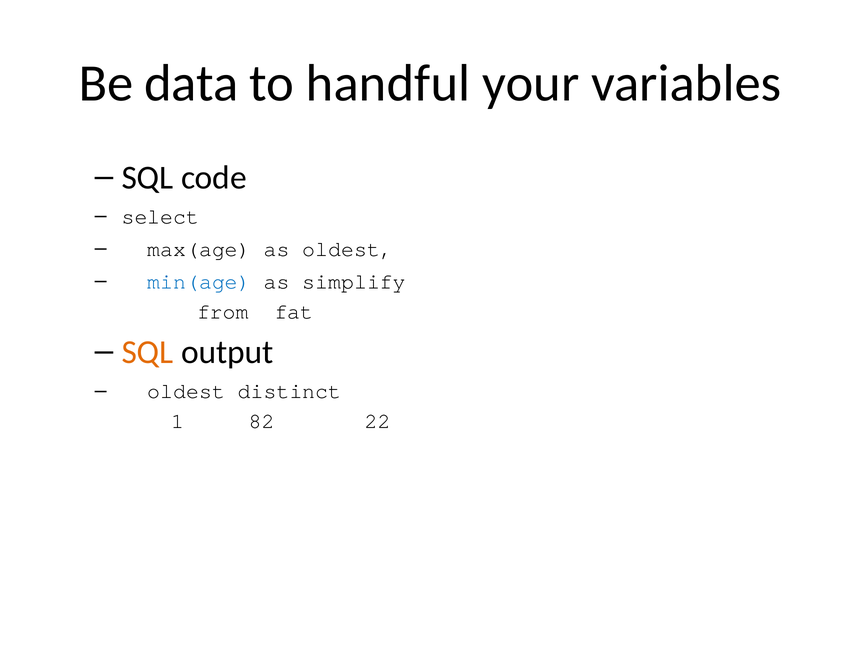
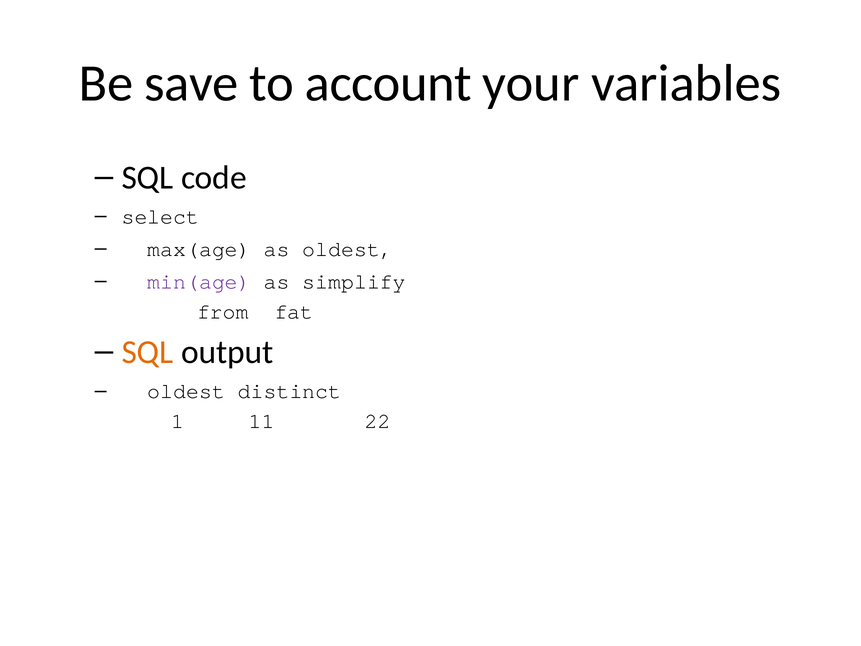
data: data -> save
handful: handful -> account
min(age colour: blue -> purple
82: 82 -> 11
